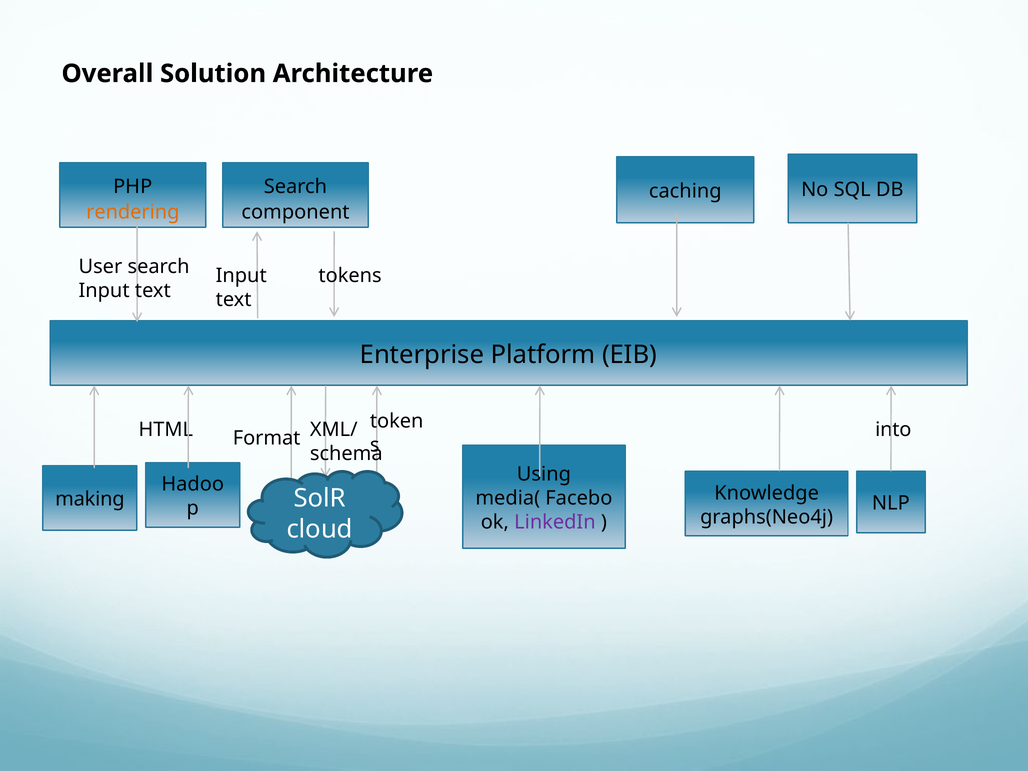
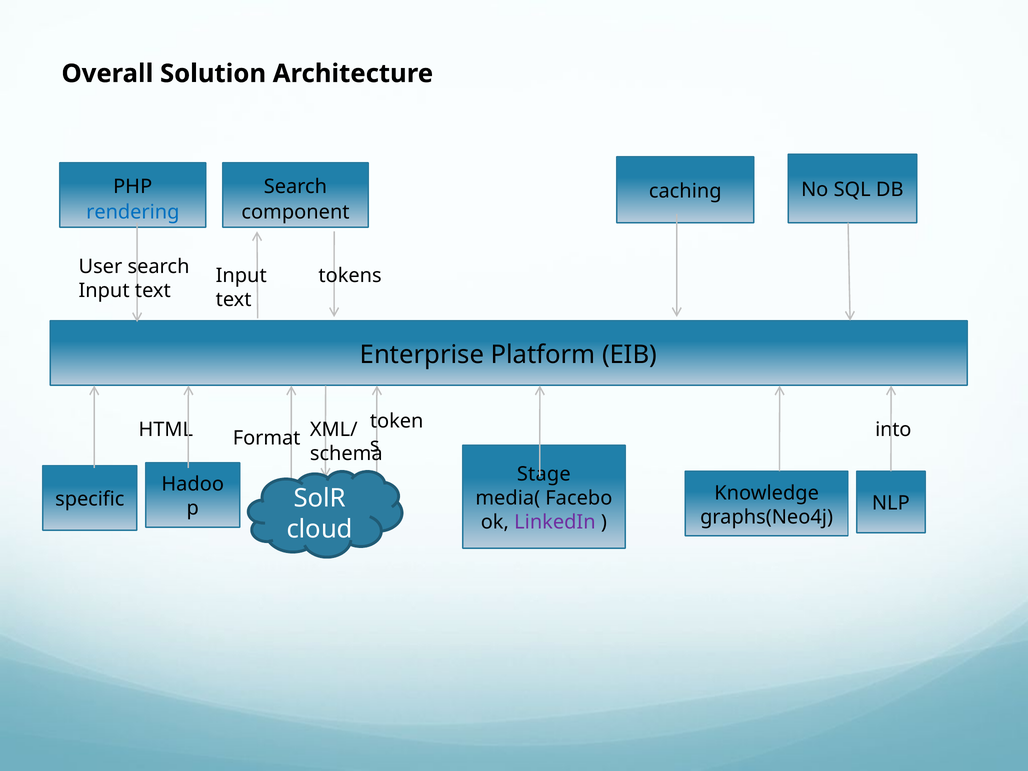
rendering colour: orange -> blue
Using: Using -> Stage
making: making -> specific
